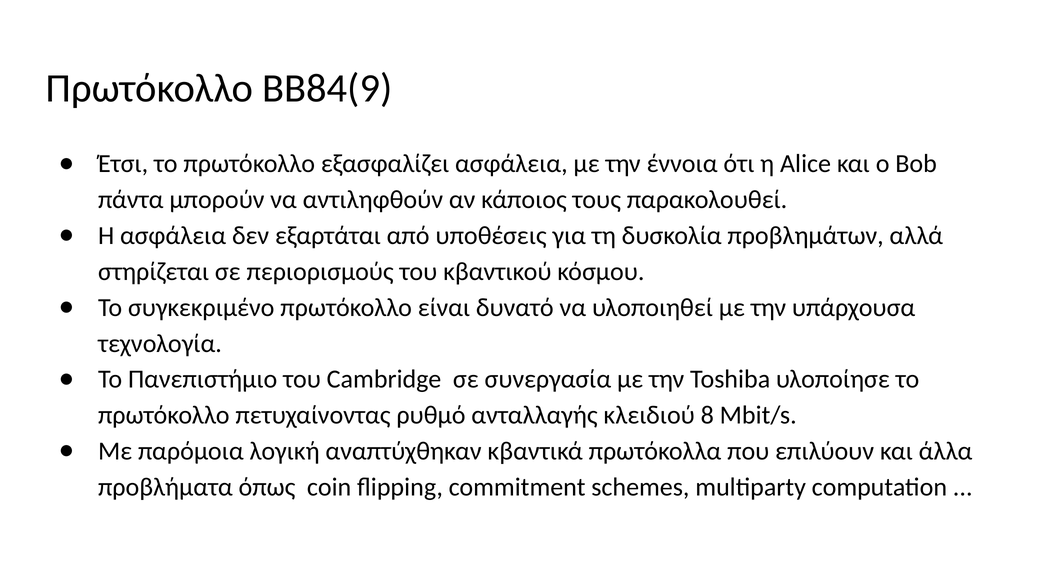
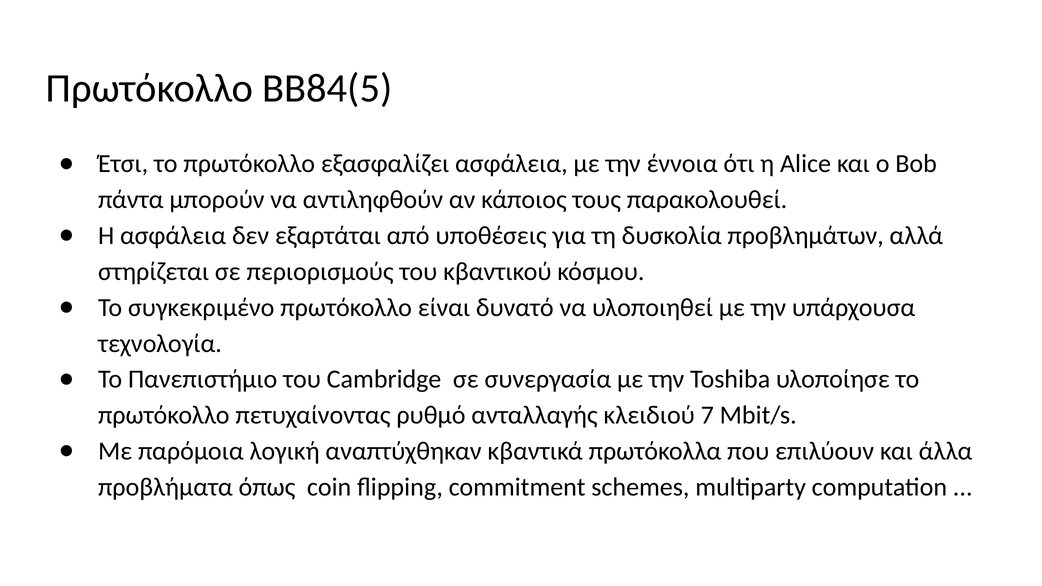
BB84(9: BB84(9 -> BB84(5
8: 8 -> 7
